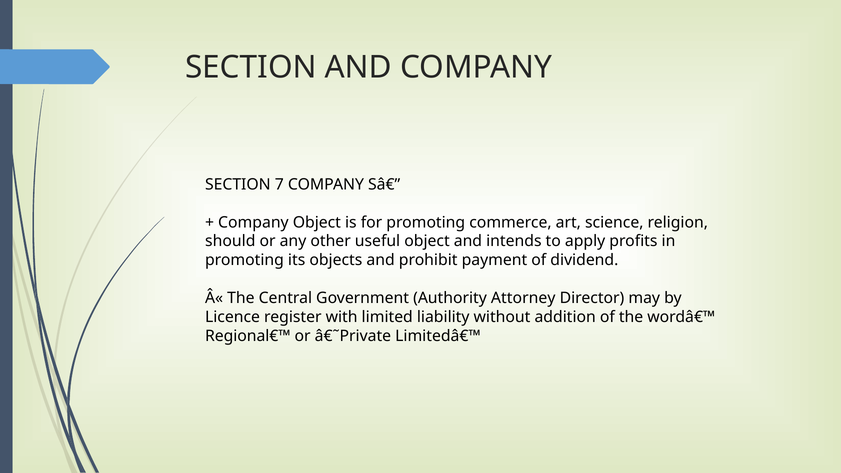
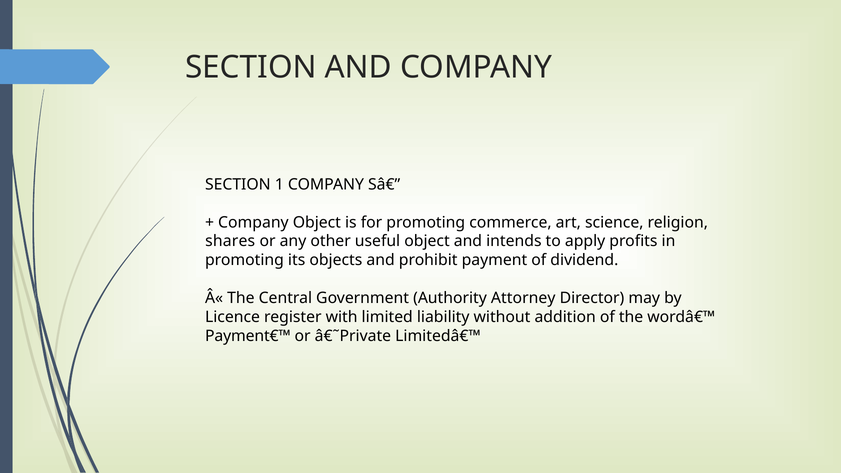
7: 7 -> 1
should: should -> shares
Regional€™: Regional€™ -> Payment€™
